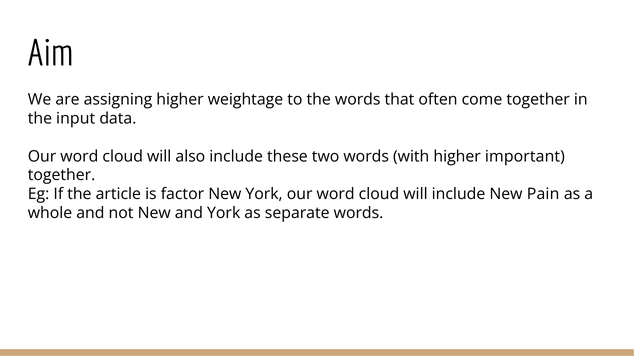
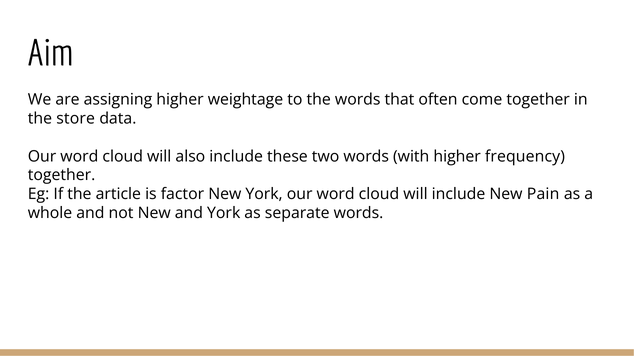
input: input -> store
important: important -> frequency
